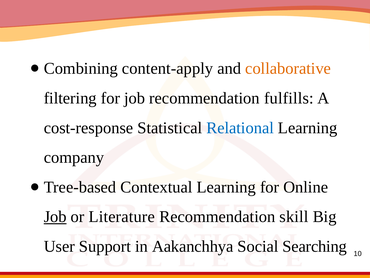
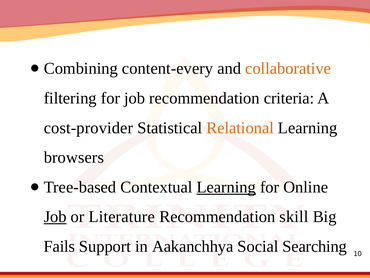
content-apply: content-apply -> content-every
fulfills: fulfills -> criteria
cost-response: cost-response -> cost-provider
Relational colour: blue -> orange
company: company -> browsers
Learning at (226, 187) underline: none -> present
User: User -> Fails
